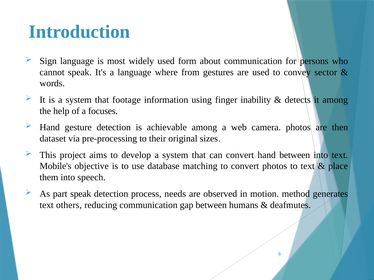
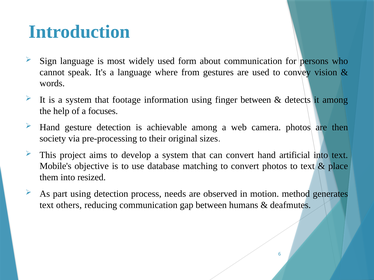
sector: sector -> vision
finger inability: inability -> between
dataset: dataset -> society
hand between: between -> artificial
speech: speech -> resized
part speak: speak -> using
